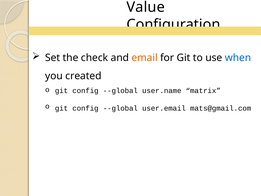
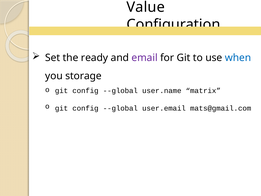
check: check -> ready
email colour: orange -> purple
created: created -> storage
